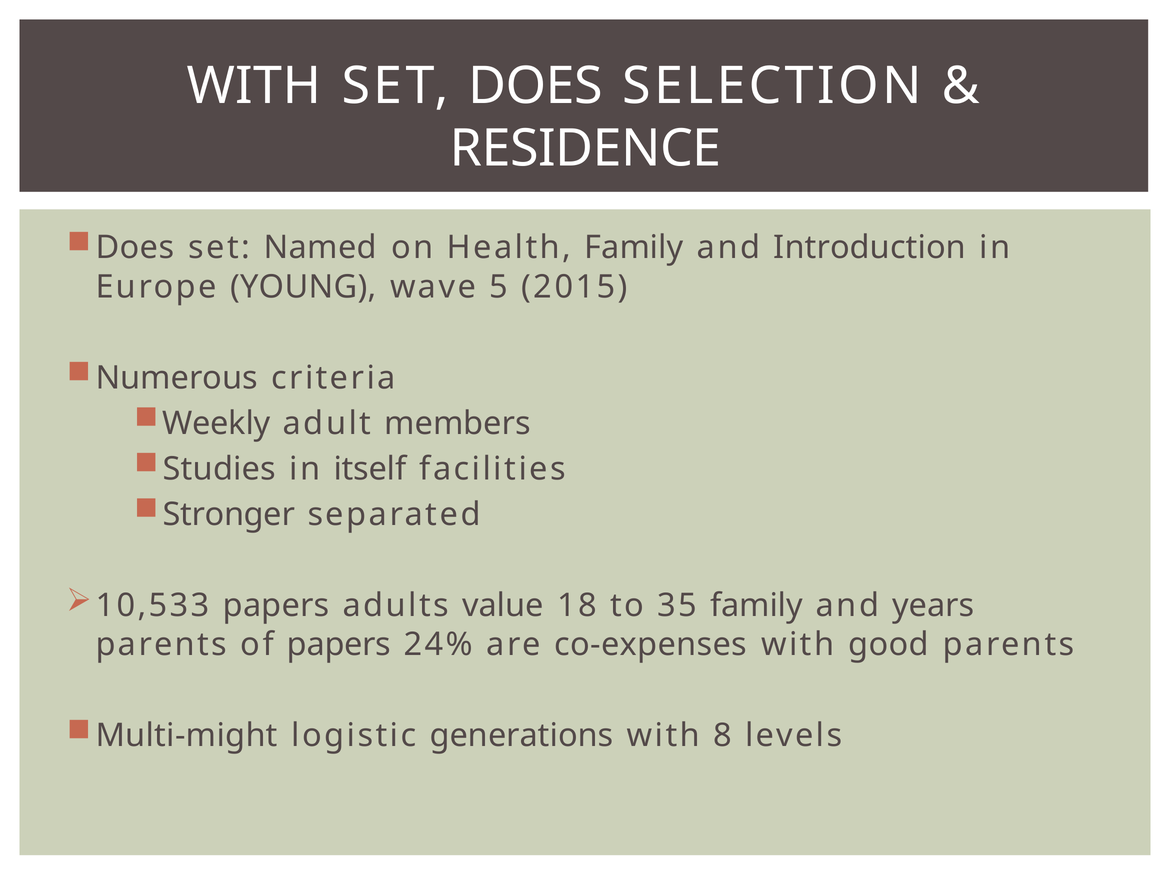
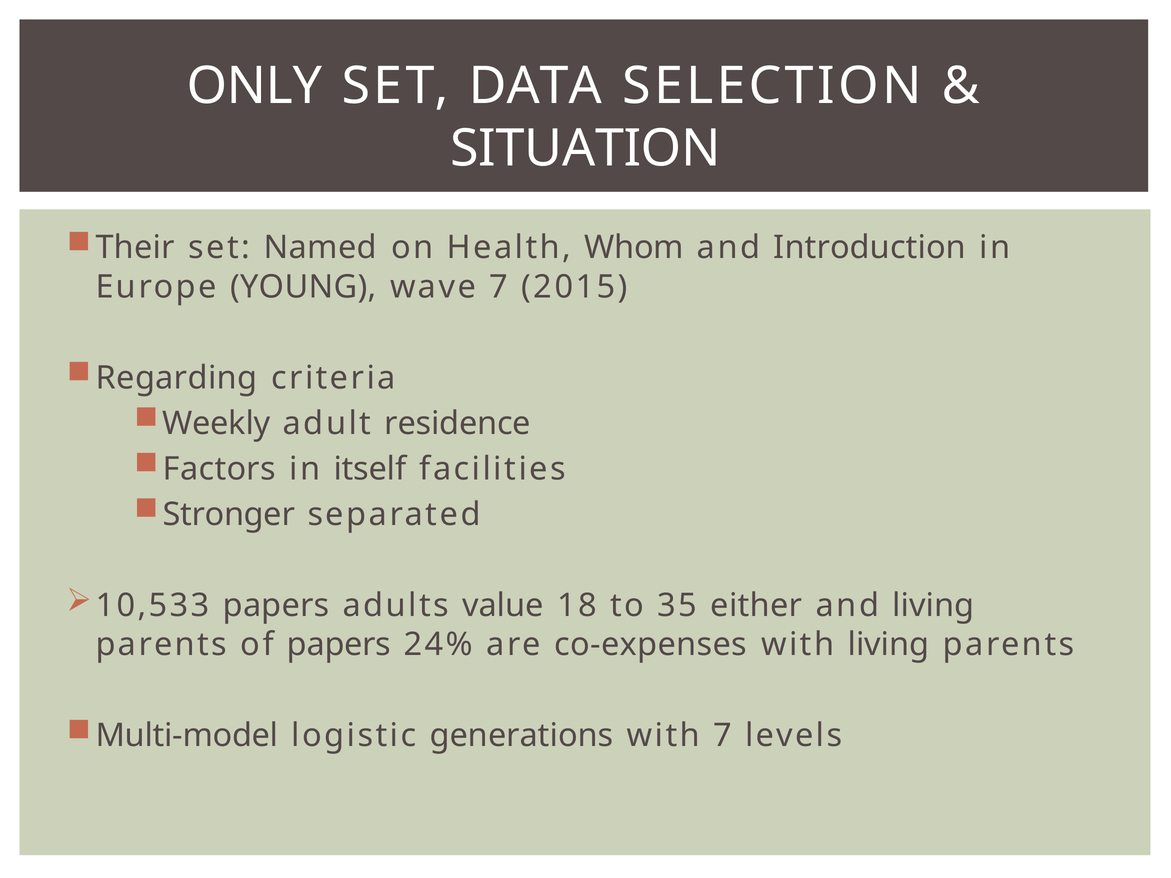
WITH at (254, 86): WITH -> ONLY
SET DOES: DOES -> DATA
RESIDENCE: RESIDENCE -> SITUATION
Does at (135, 248): Does -> Their
Health Family: Family -> Whom
wave 5: 5 -> 7
Numerous: Numerous -> Regarding
members: members -> residence
Studies: Studies -> Factors
35 family: family -> either
and years: years -> living
with good: good -> living
Multi-might: Multi-might -> Multi-model
with 8: 8 -> 7
